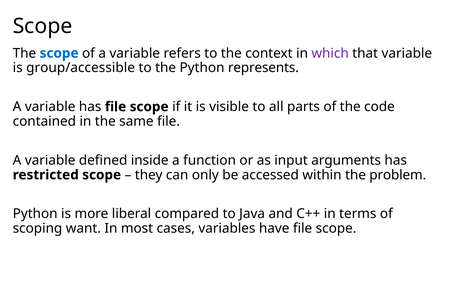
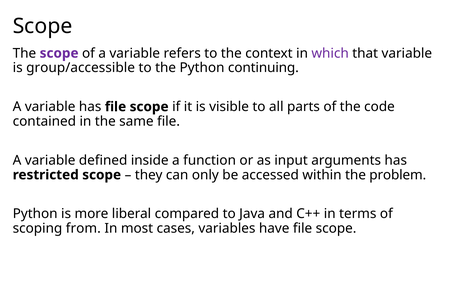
scope at (59, 53) colour: blue -> purple
represents: represents -> continuing
want: want -> from
